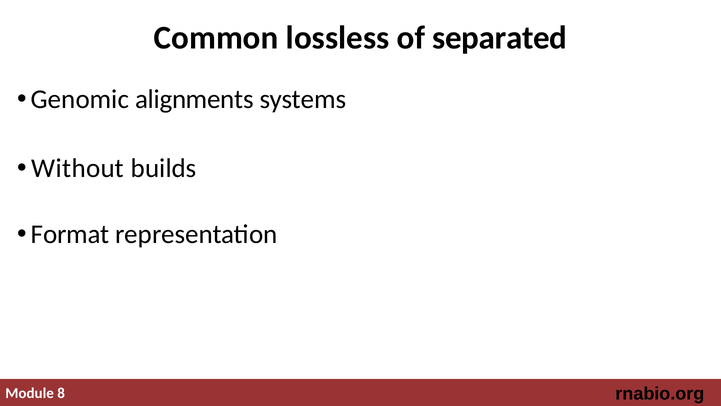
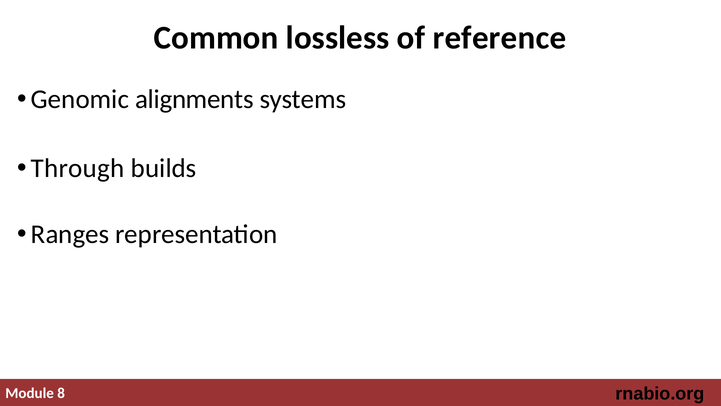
separated: separated -> reference
Without: Without -> Through
Format: Format -> Ranges
